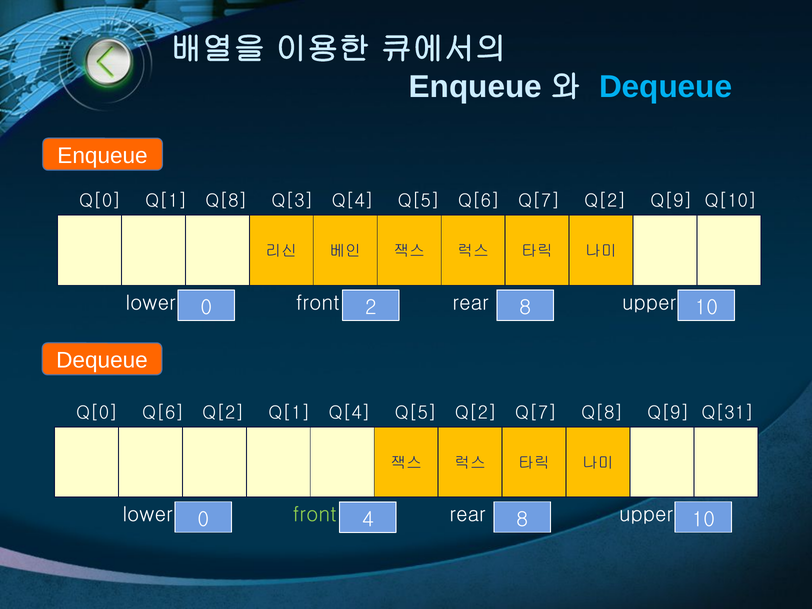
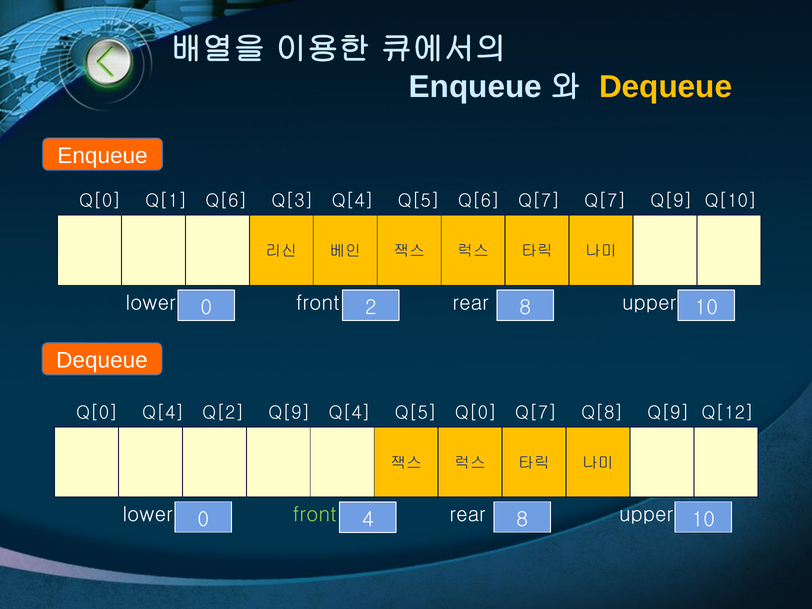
Dequeue at (666, 87) colour: light blue -> yellow
Q[1 Q[8: Q[8 -> Q[6
Q[7 Q[2: Q[2 -> Q[7
Q[0 Q[6: Q[6 -> Q[4
Q[2 Q[1: Q[1 -> Q[9
Q[5 Q[2: Q[2 -> Q[0
Q[31: Q[31 -> Q[12
